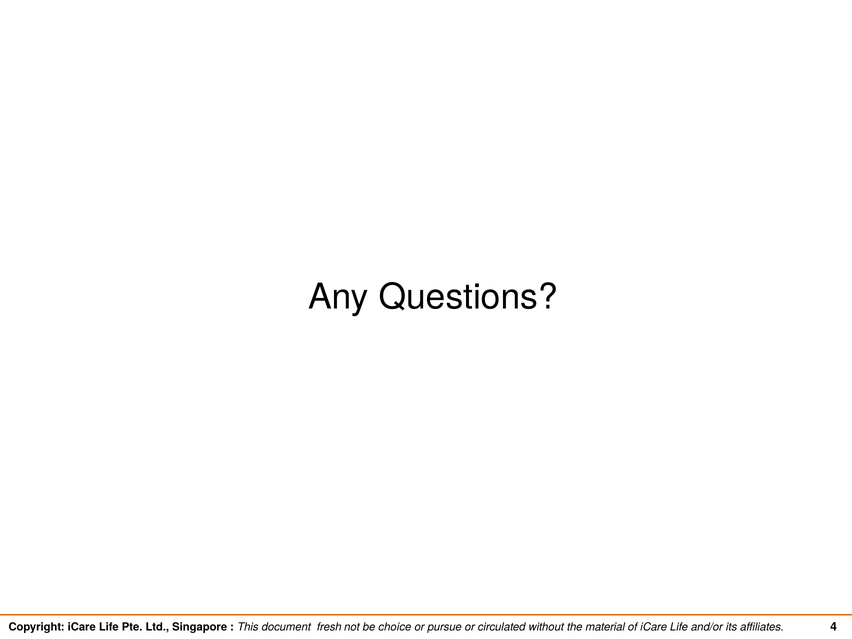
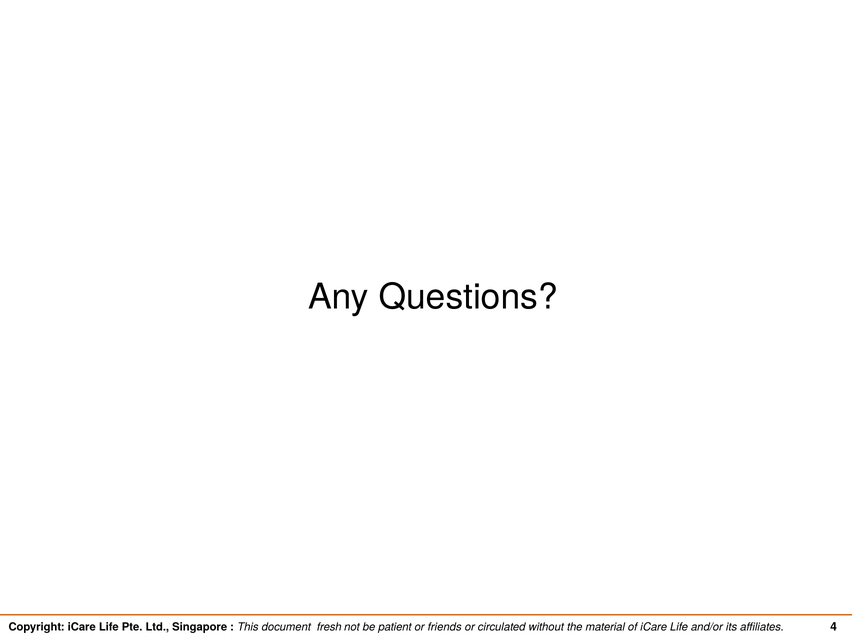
choice: choice -> patient
pursue: pursue -> friends
